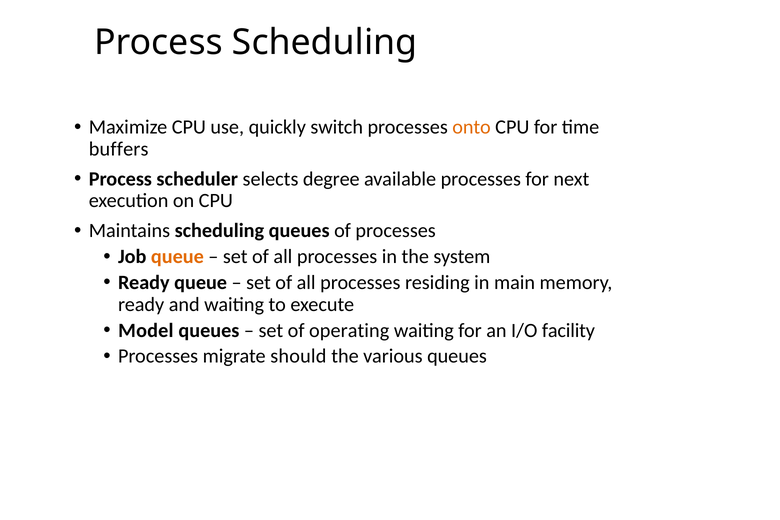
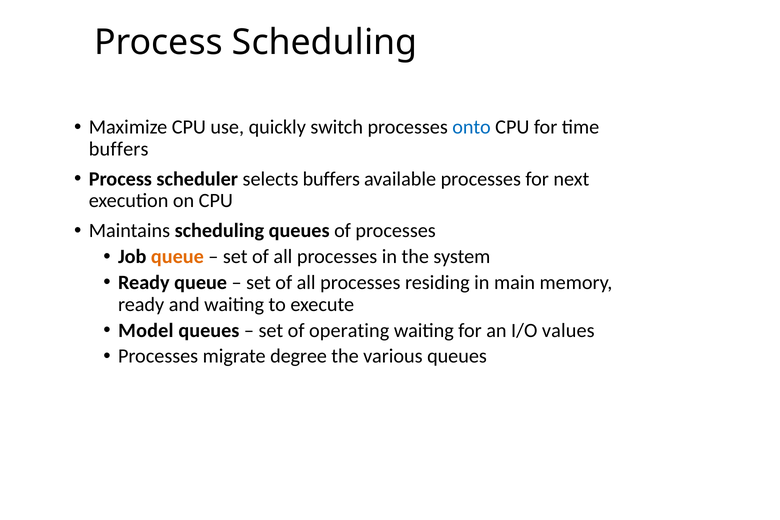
onto colour: orange -> blue
selects degree: degree -> buffers
facility: facility -> values
should: should -> degree
